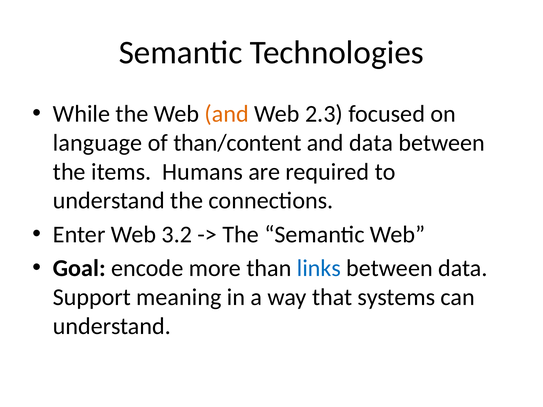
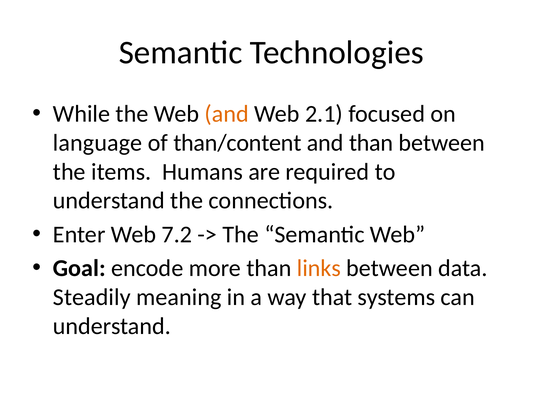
2.3: 2.3 -> 2.1
and data: data -> than
3.2: 3.2 -> 7.2
links colour: blue -> orange
Support: Support -> Steadily
